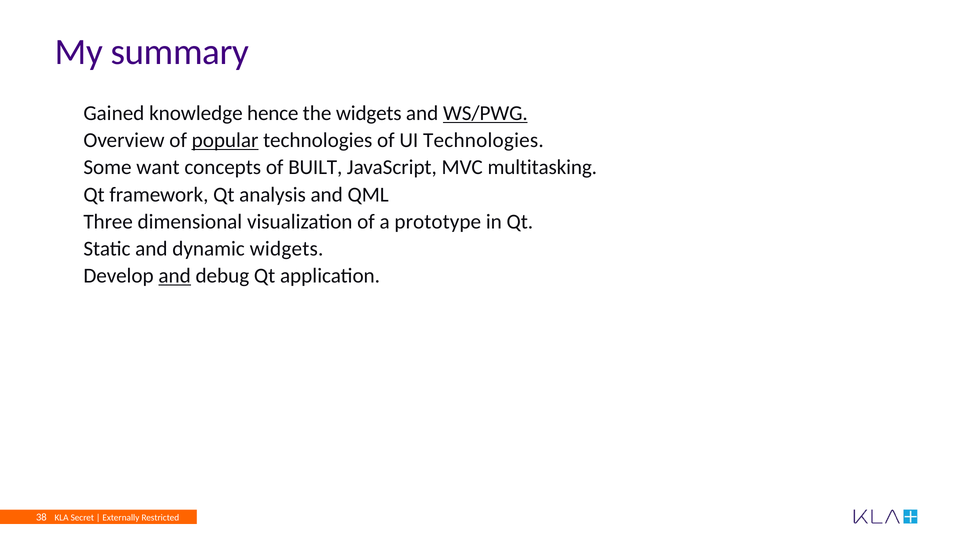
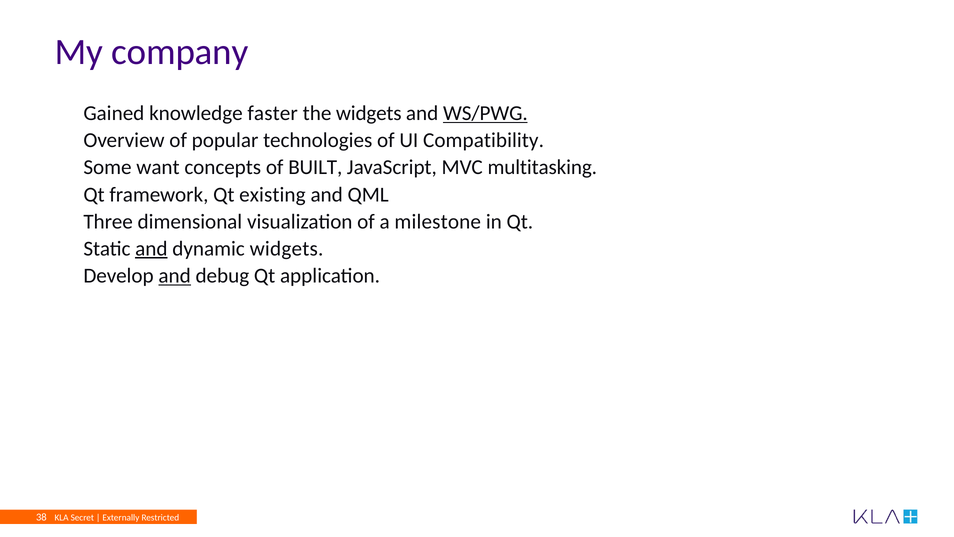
summary: summary -> company
hence: hence -> faster
popular underline: present -> none
UI Technologies: Technologies -> Compatibility
analysis: analysis -> existing
prototype: prototype -> milestone
and at (151, 249) underline: none -> present
